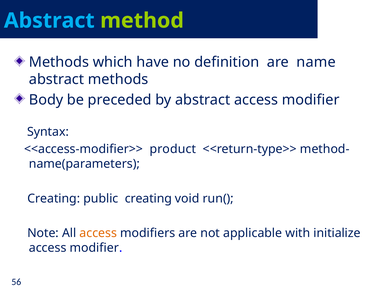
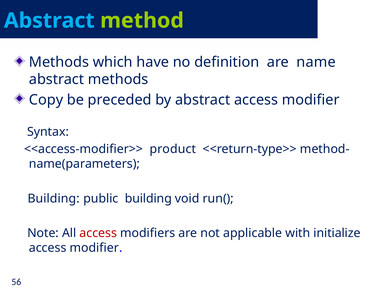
Body: Body -> Copy
Creating at (54, 199): Creating -> Building
public creating: creating -> building
access at (98, 234) colour: orange -> red
